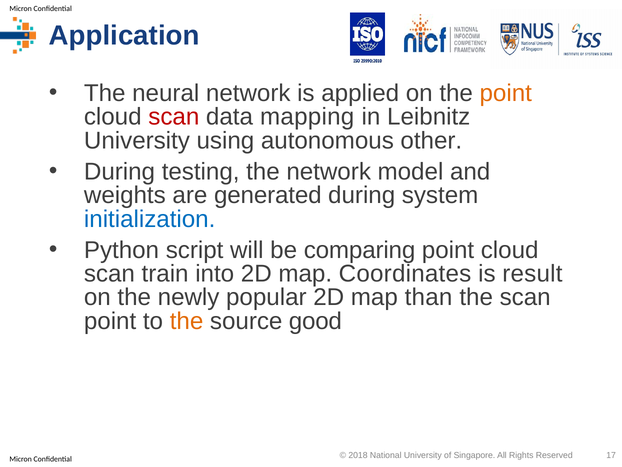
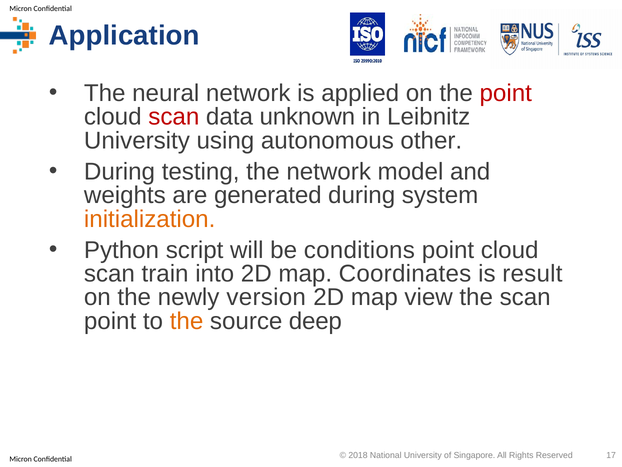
point at (506, 93) colour: orange -> red
mapping: mapping -> unknown
initialization colour: blue -> orange
comparing: comparing -> conditions
popular: popular -> version
than: than -> view
good: good -> deep
